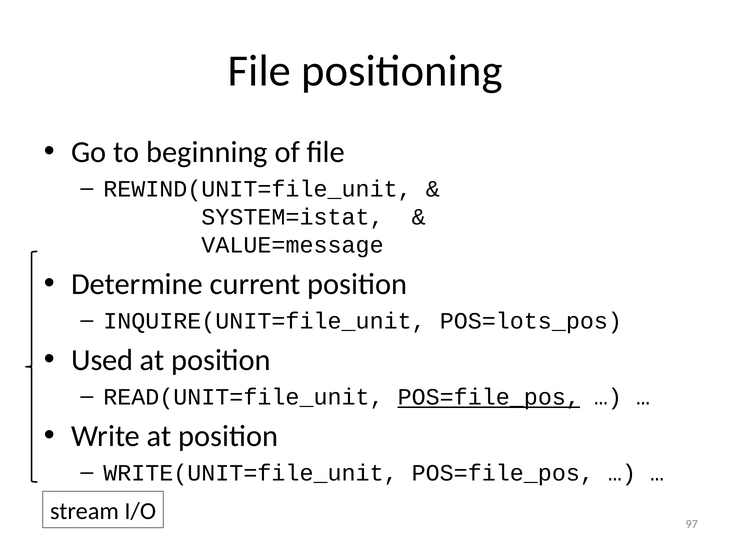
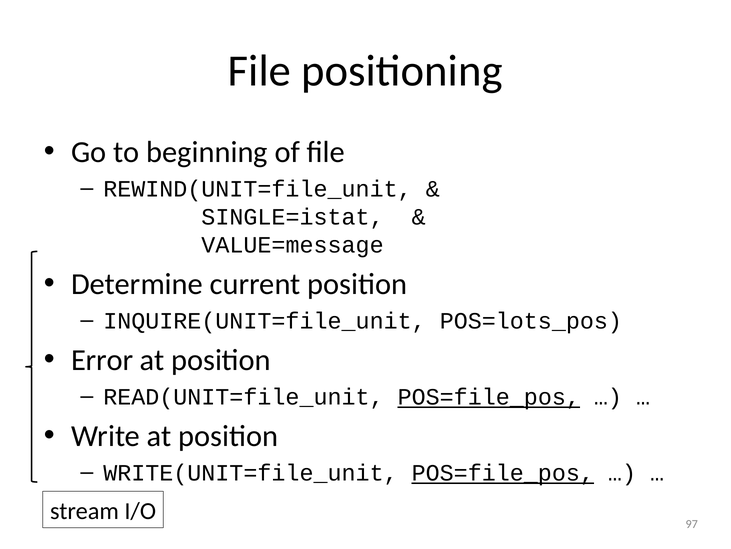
SYSTEM=istat: SYSTEM=istat -> SINGLE=istat
Used: Used -> Error
POS=file_pos at (503, 472) underline: none -> present
